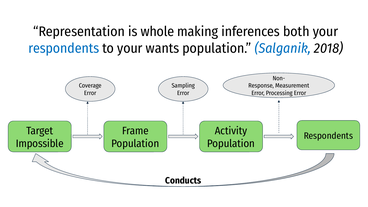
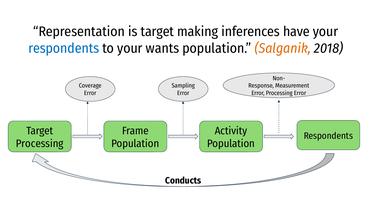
is whole: whole -> target
both: both -> have
Salganik colour: blue -> orange
Impossible at (40, 144): Impossible -> Processing
